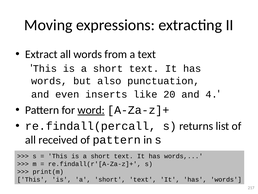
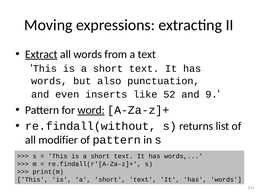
Extract underline: none -> present
20: 20 -> 52
4: 4 -> 9
re.findall(percall: re.findall(percall -> re.findall(without
received: received -> modifier
